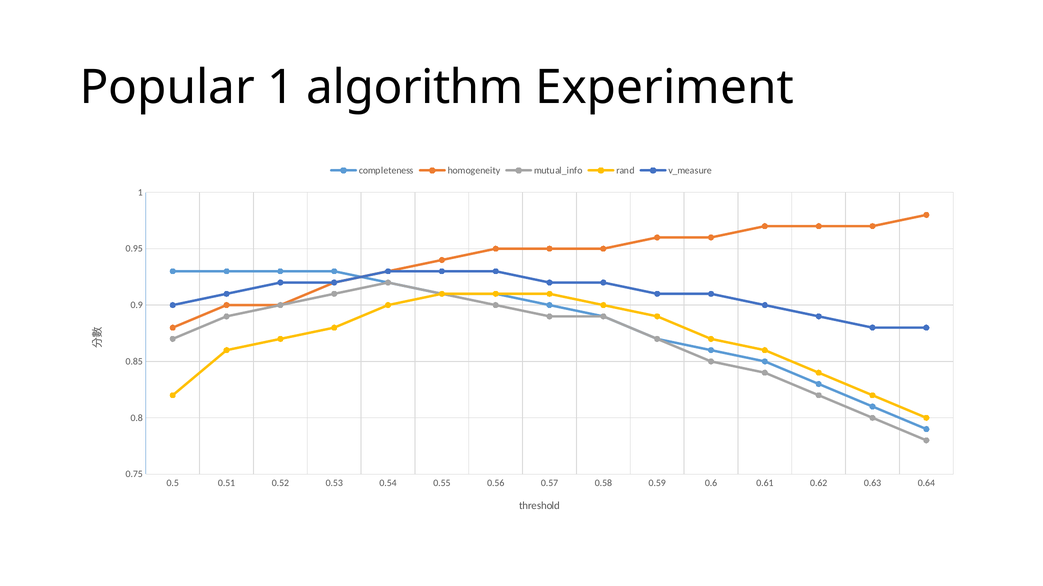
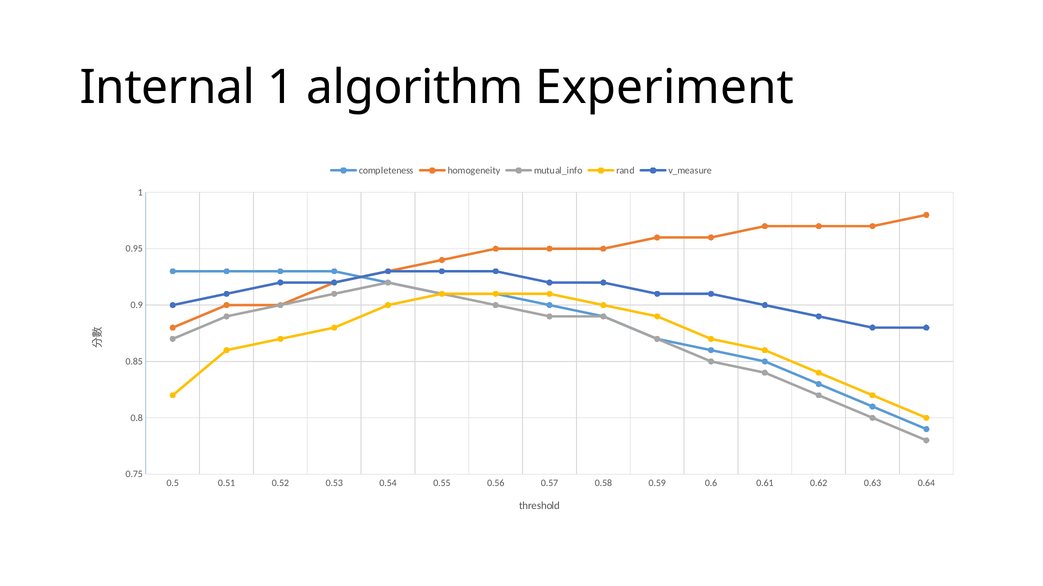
Popular: Popular -> Internal
